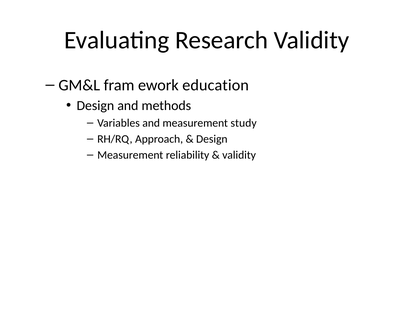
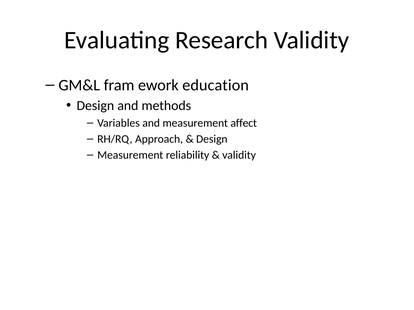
study: study -> affect
